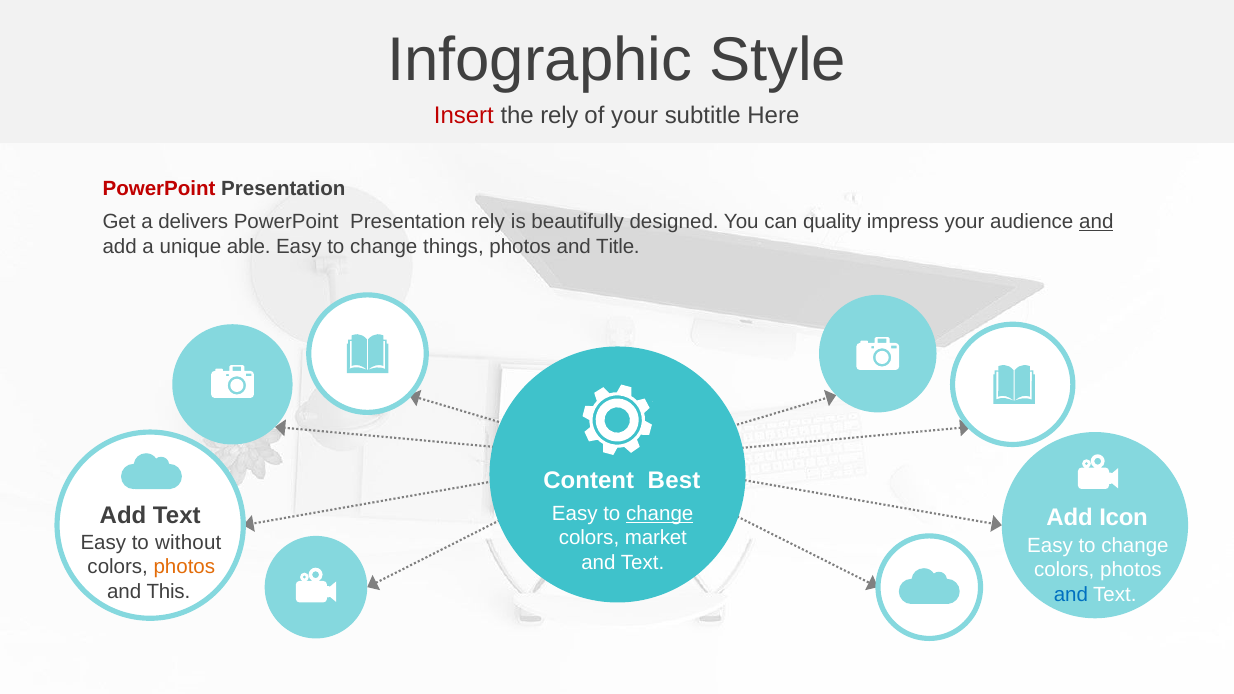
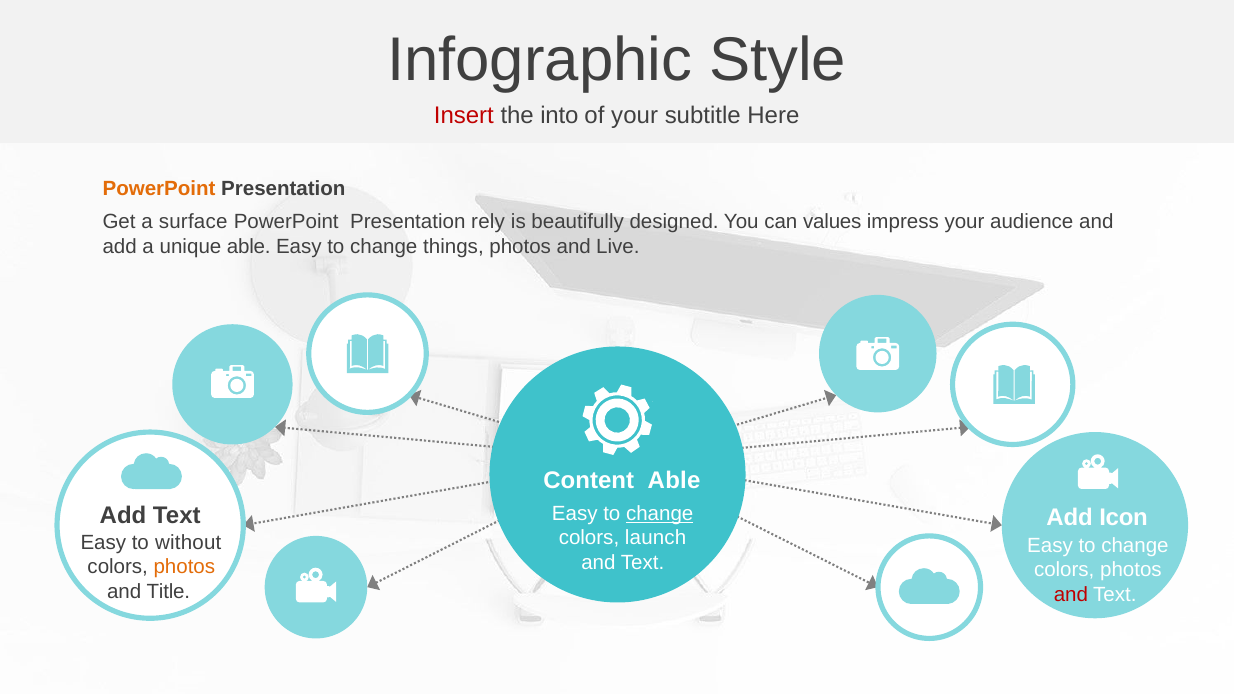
the rely: rely -> into
PowerPoint at (159, 188) colour: red -> orange
delivers: delivers -> surface
quality: quality -> values
and at (1096, 222) underline: present -> none
Title: Title -> Live
Content Best: Best -> Able
market: market -> launch
This: This -> Title
and at (1071, 595) colour: blue -> red
